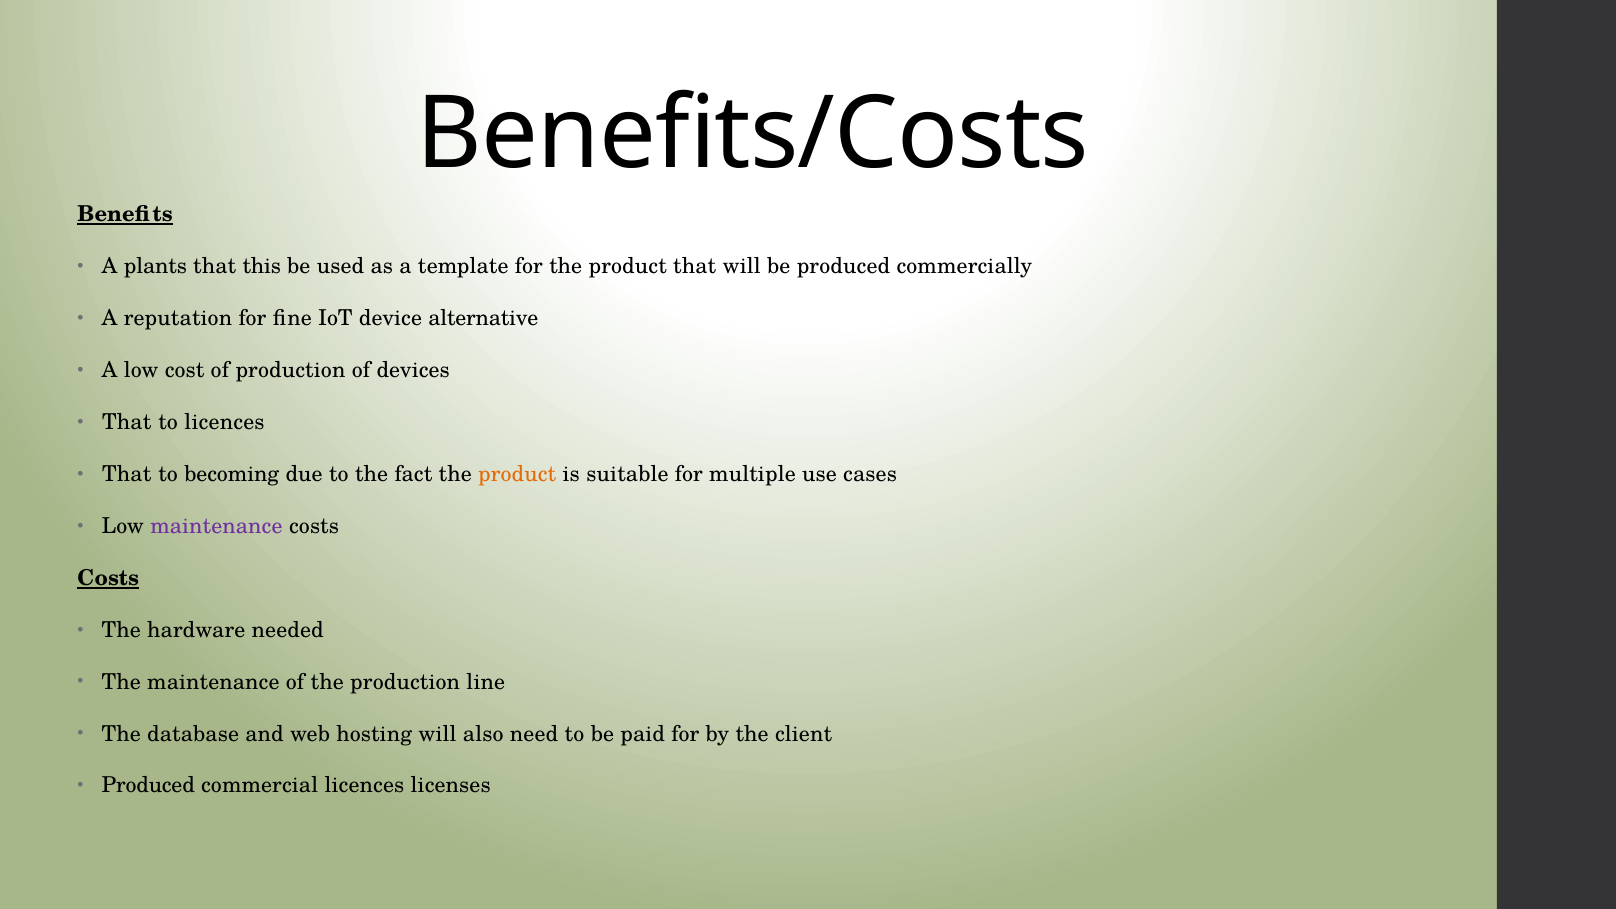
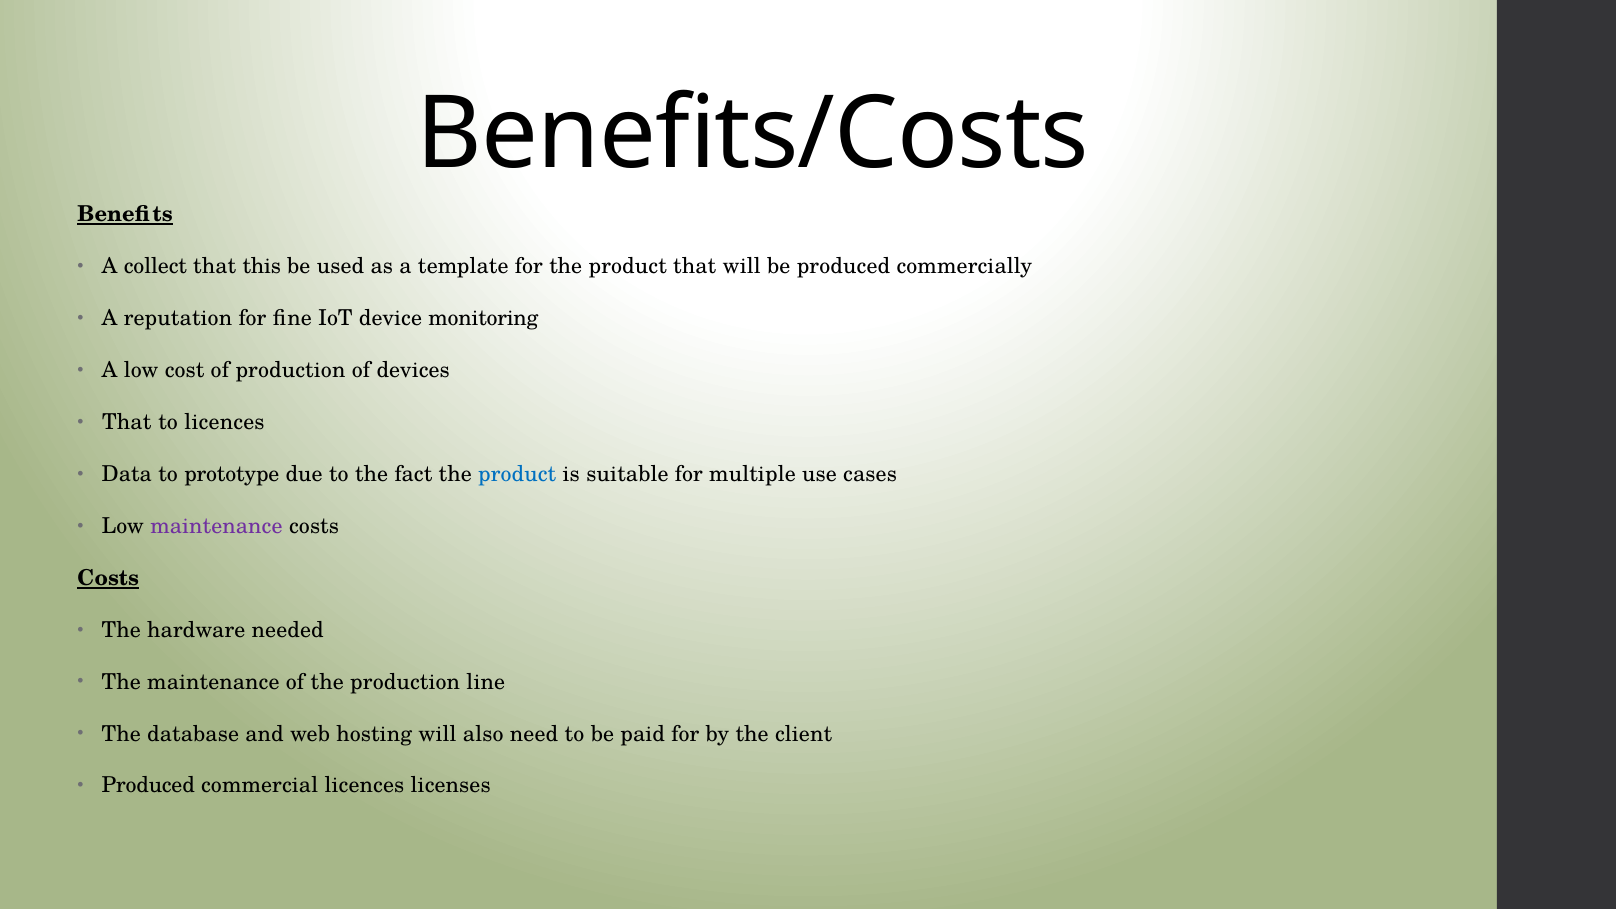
plants: plants -> collect
alternative: alternative -> monitoring
That at (127, 474): That -> Data
becoming: becoming -> prototype
product at (517, 474) colour: orange -> blue
